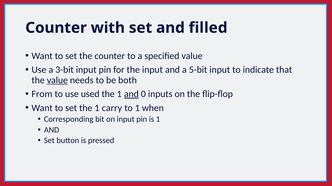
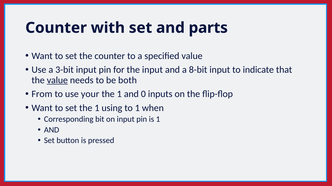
filled: filled -> parts
5-bit: 5-bit -> 8-bit
used: used -> your
and at (131, 94) underline: present -> none
carry: carry -> using
